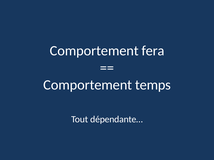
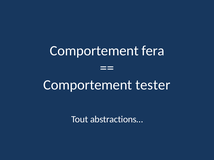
temps: temps -> tester
dépendante…: dépendante… -> abstractions…
